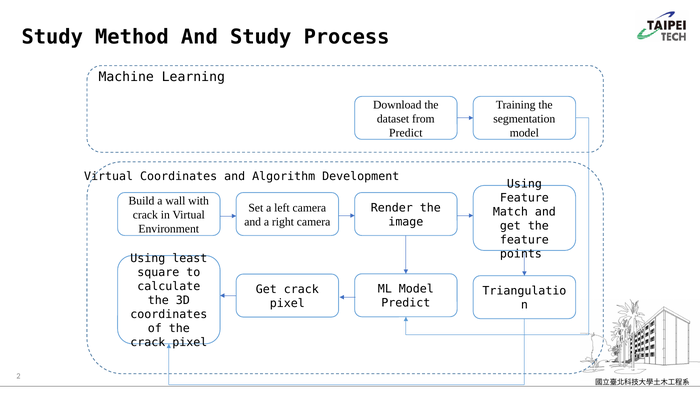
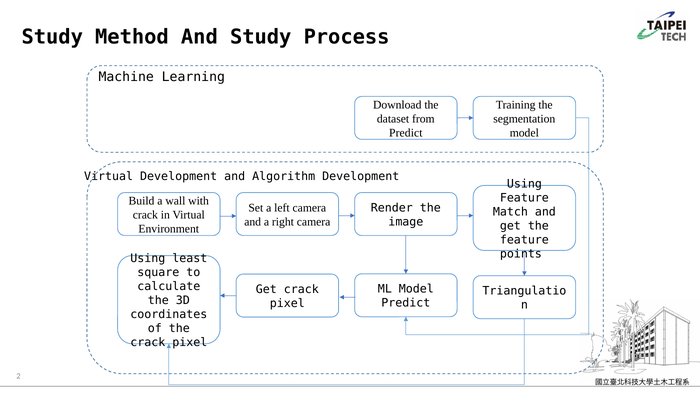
Virtual Coordinates: Coordinates -> Development
